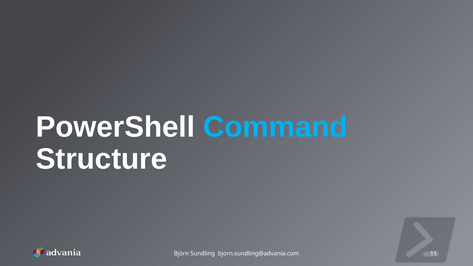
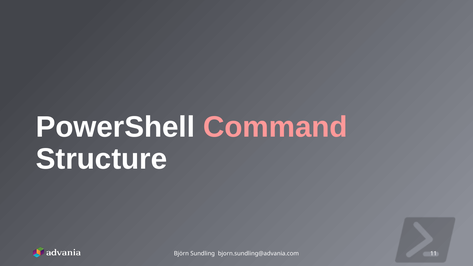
Command colour: light blue -> pink
